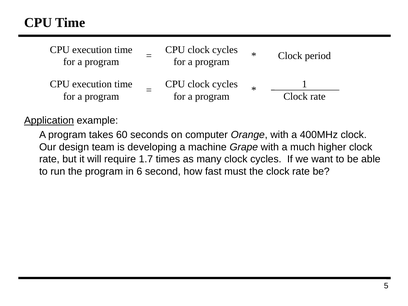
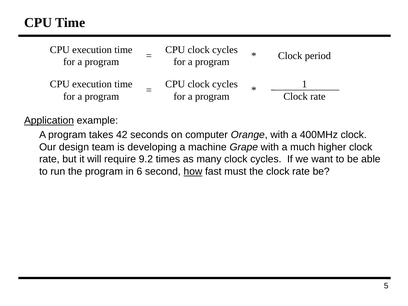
60: 60 -> 42
1.7: 1.7 -> 9.2
how underline: none -> present
